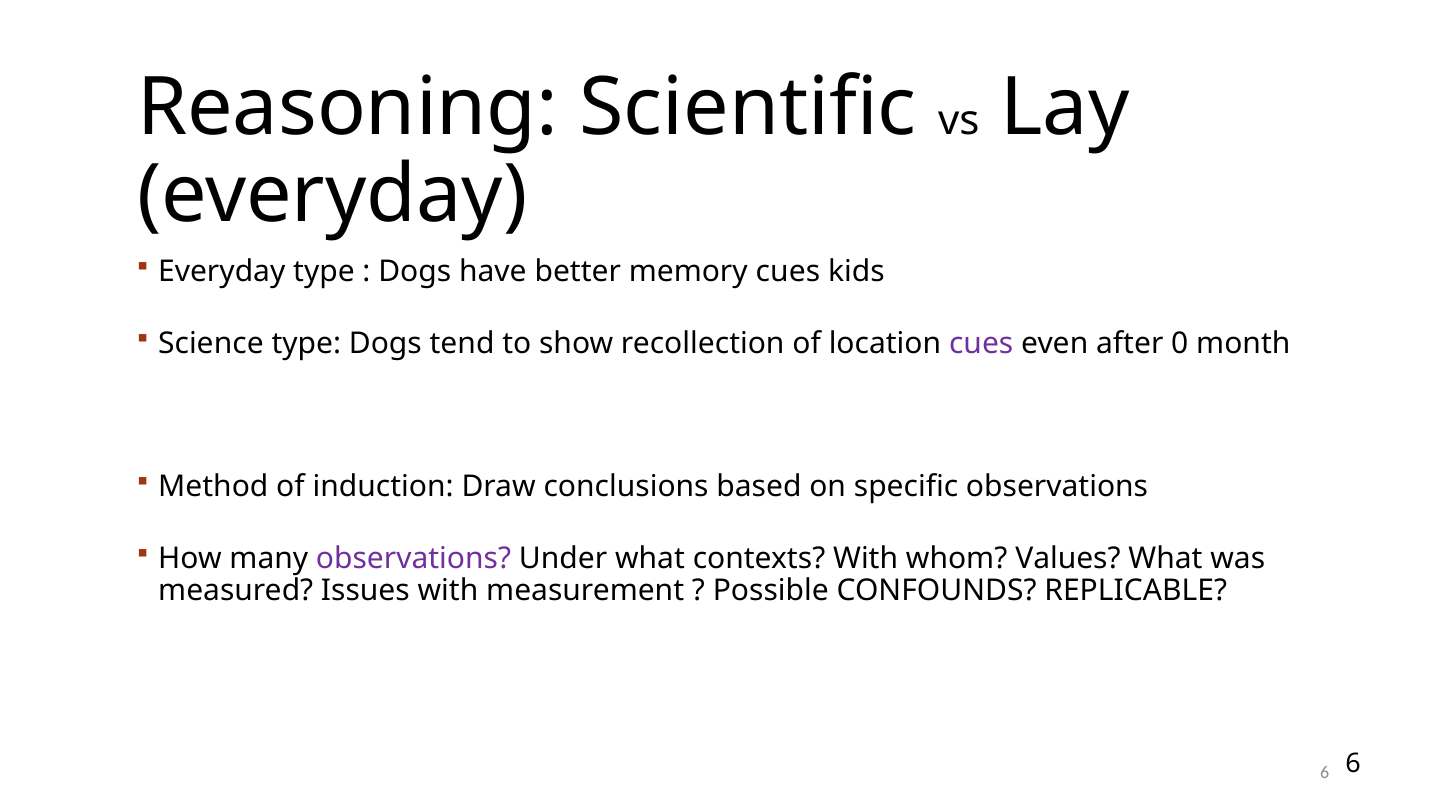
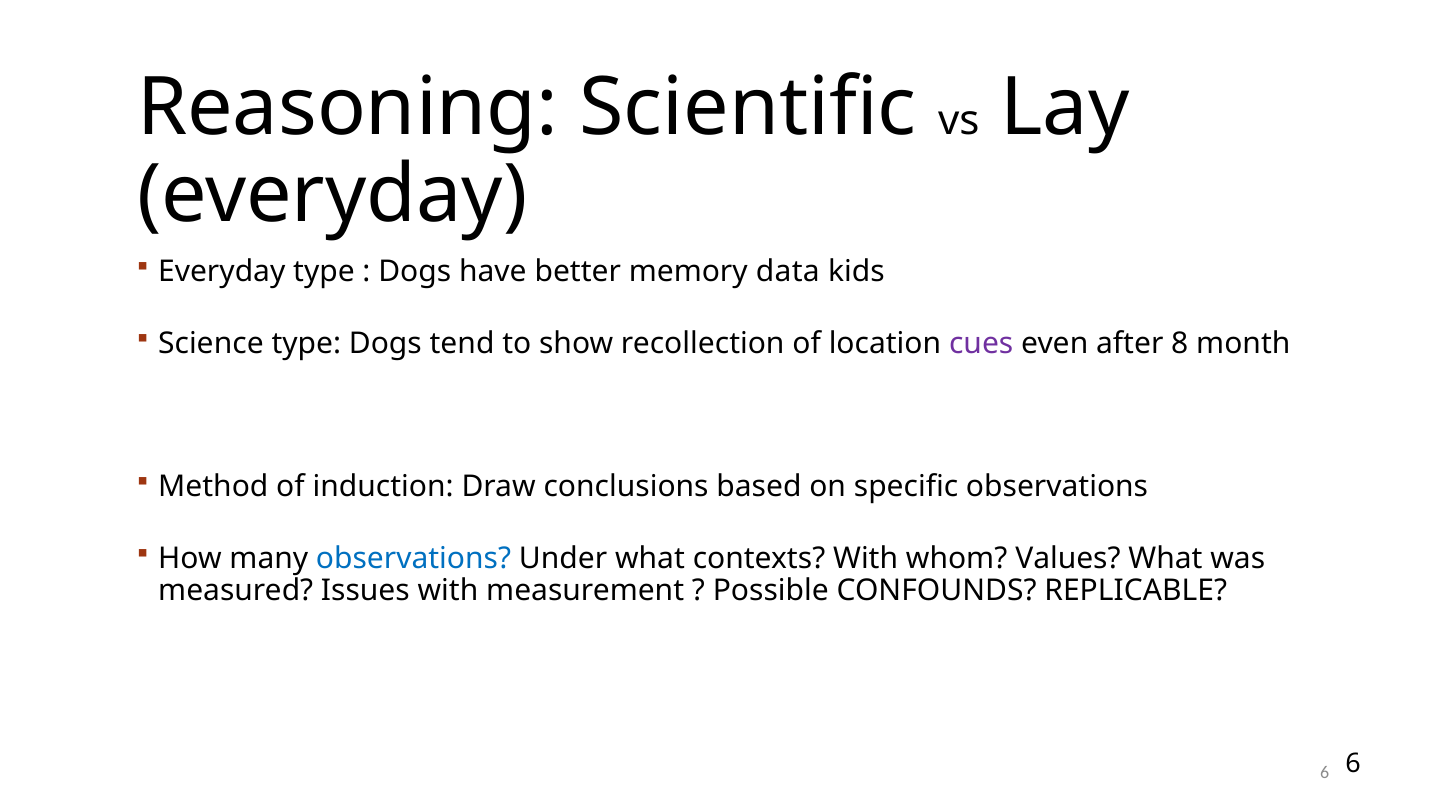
memory cues: cues -> data
0: 0 -> 8
observations at (414, 559) colour: purple -> blue
